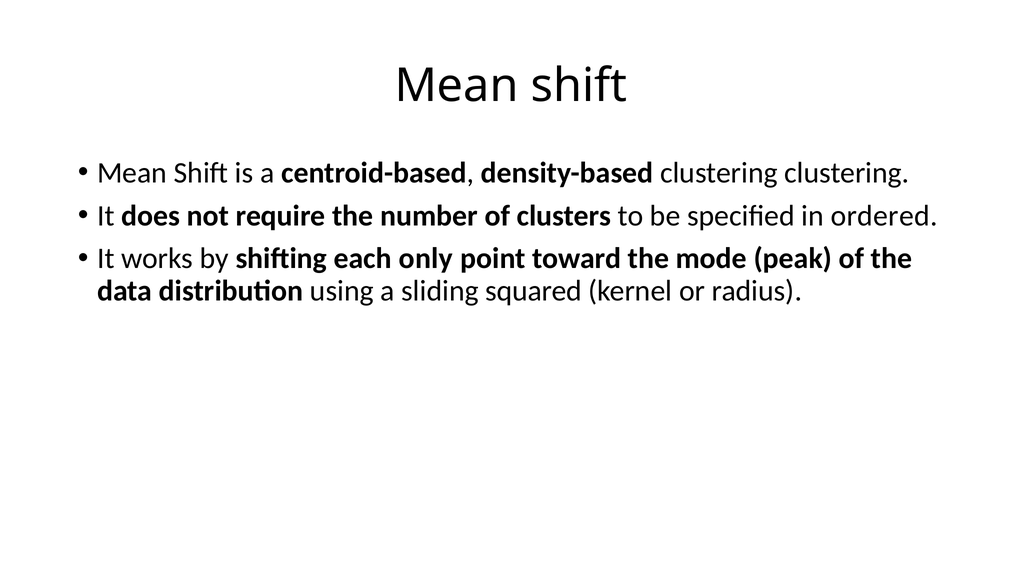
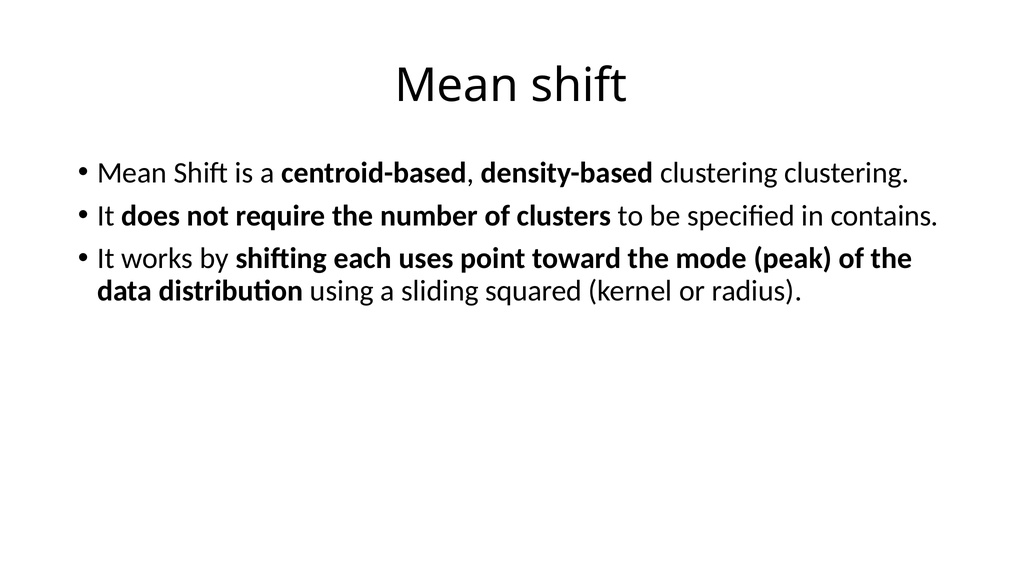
ordered: ordered -> contains
only: only -> uses
